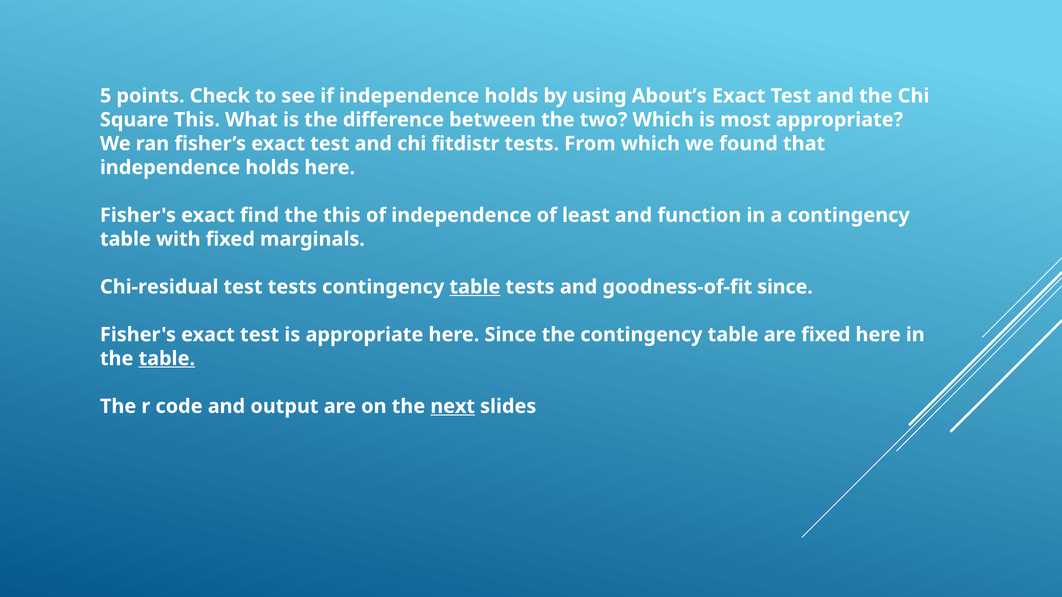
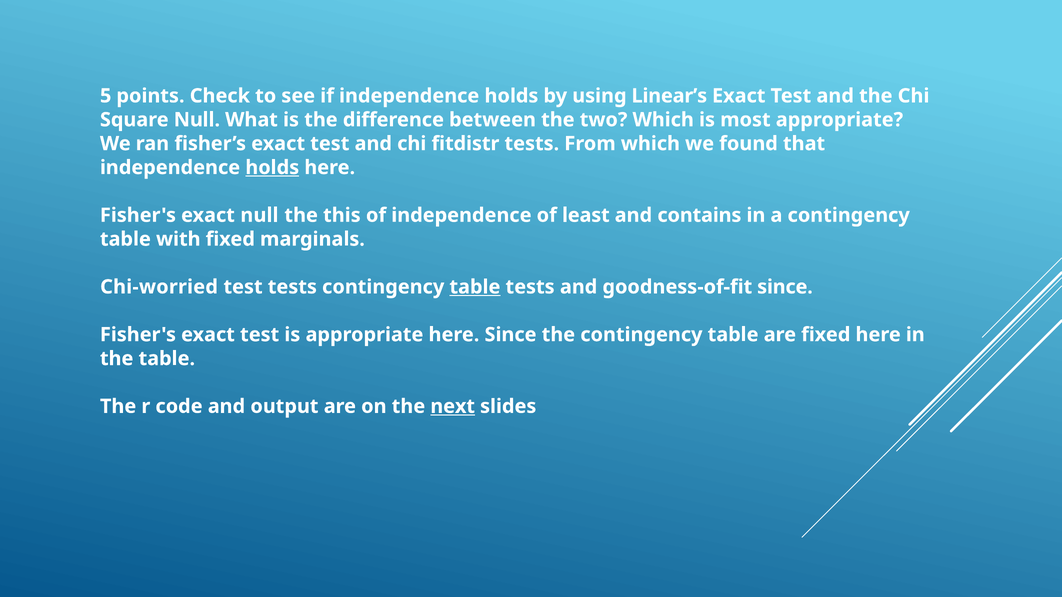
About’s: About’s -> Linear’s
Square This: This -> Null
holds at (272, 168) underline: none -> present
exact find: find -> null
function: function -> contains
Chi-residual: Chi-residual -> Chi-worried
table at (167, 359) underline: present -> none
